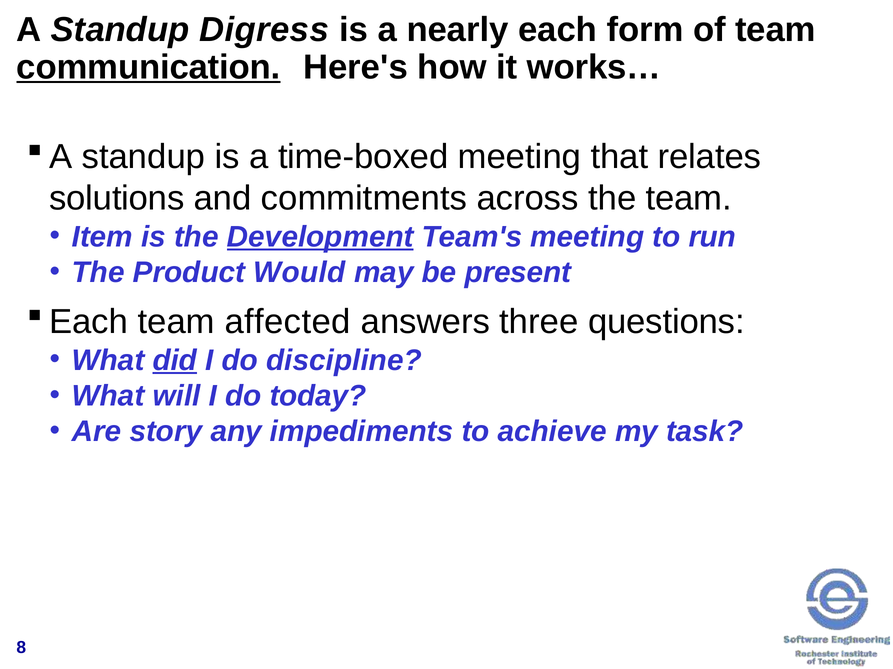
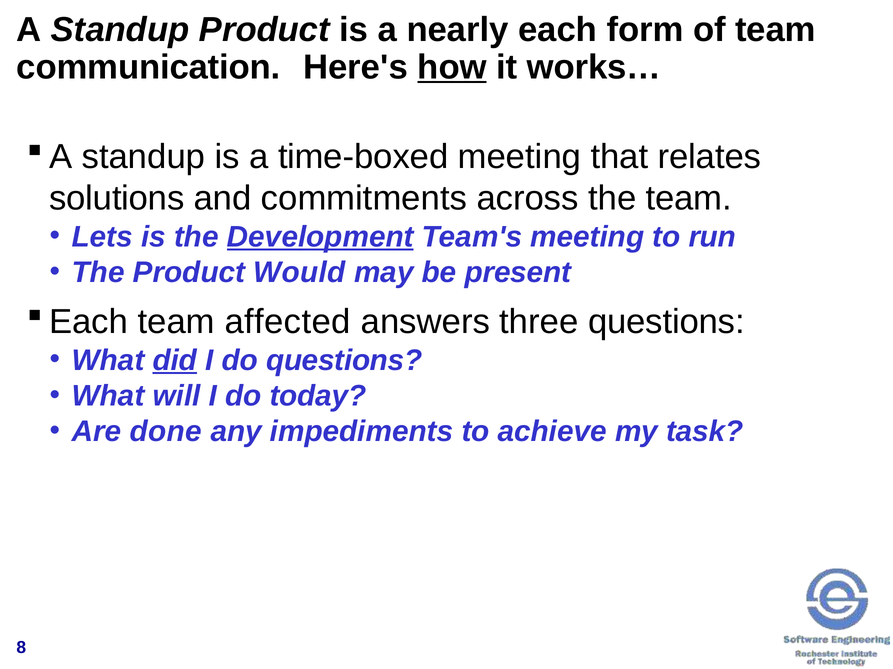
Standup Digress: Digress -> Product
communication underline: present -> none
how underline: none -> present
Item: Item -> Lets
do discipline: discipline -> questions
story: story -> done
